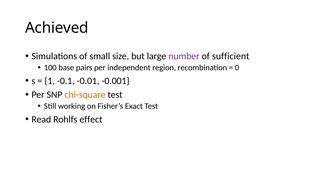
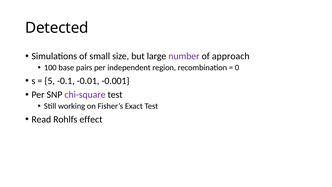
Achieved: Achieved -> Detected
sufficient: sufficient -> approach
1: 1 -> 5
chi-square colour: orange -> purple
